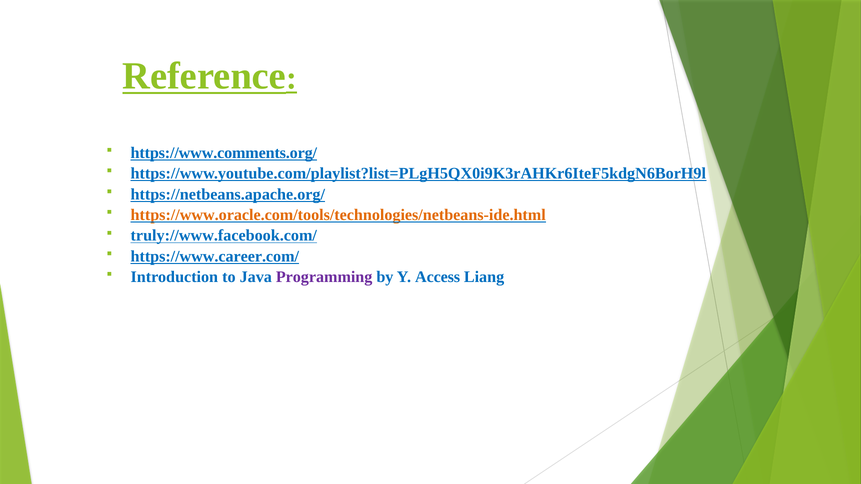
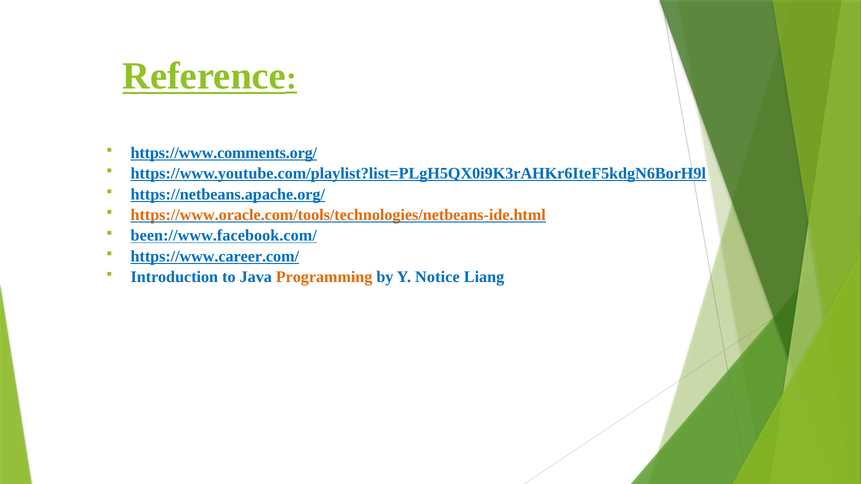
truly://www.facebook.com/: truly://www.facebook.com/ -> been://www.facebook.com/
Programming colour: purple -> orange
Access: Access -> Notice
